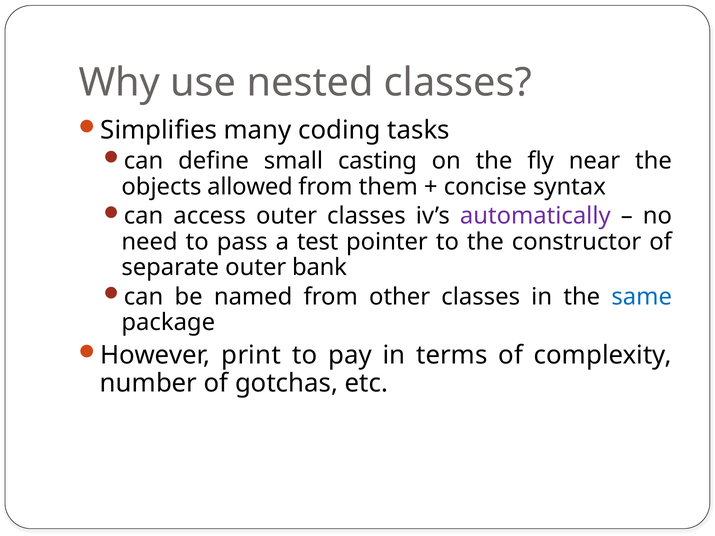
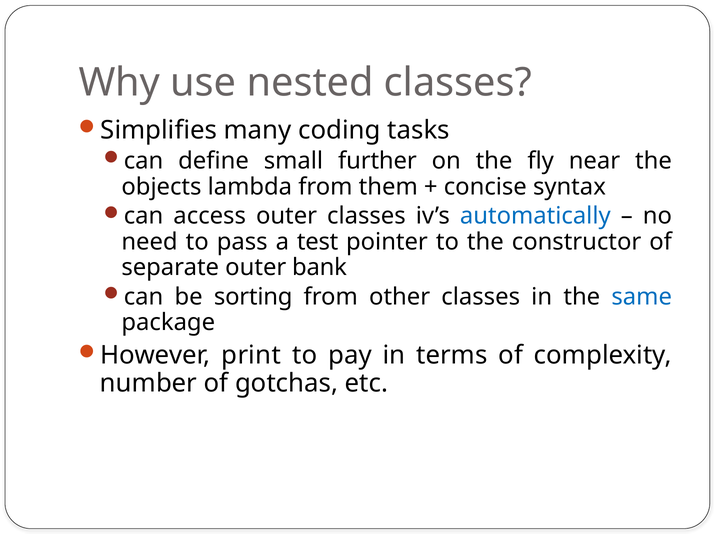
casting: casting -> further
allowed: allowed -> lambda
automatically colour: purple -> blue
named: named -> sorting
